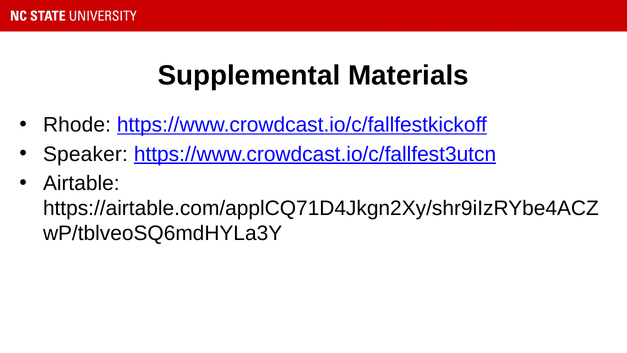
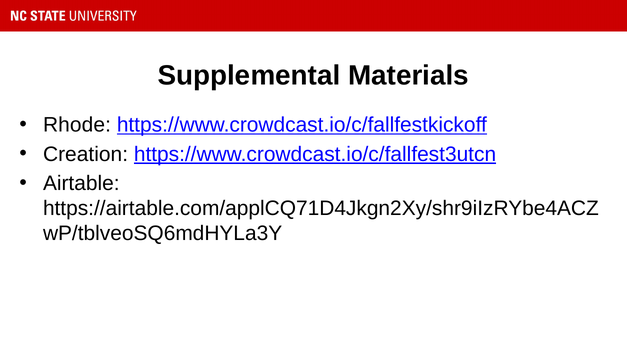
Speaker: Speaker -> Creation
